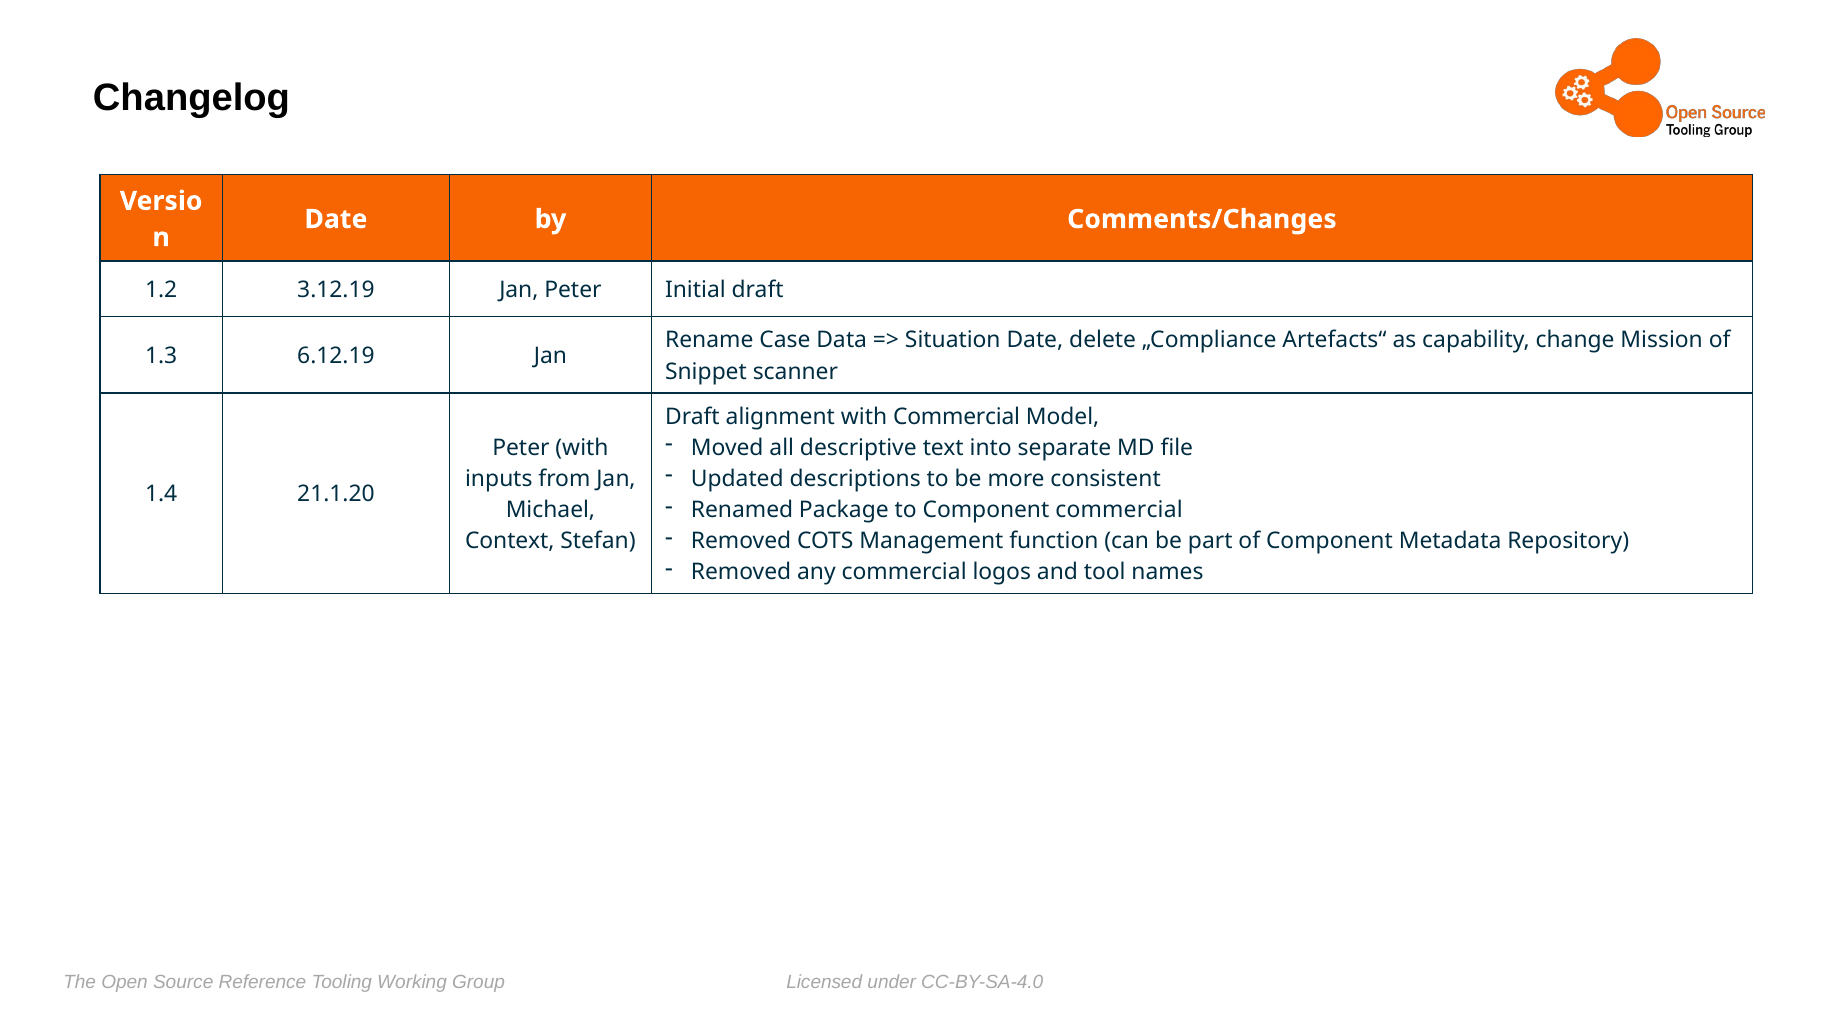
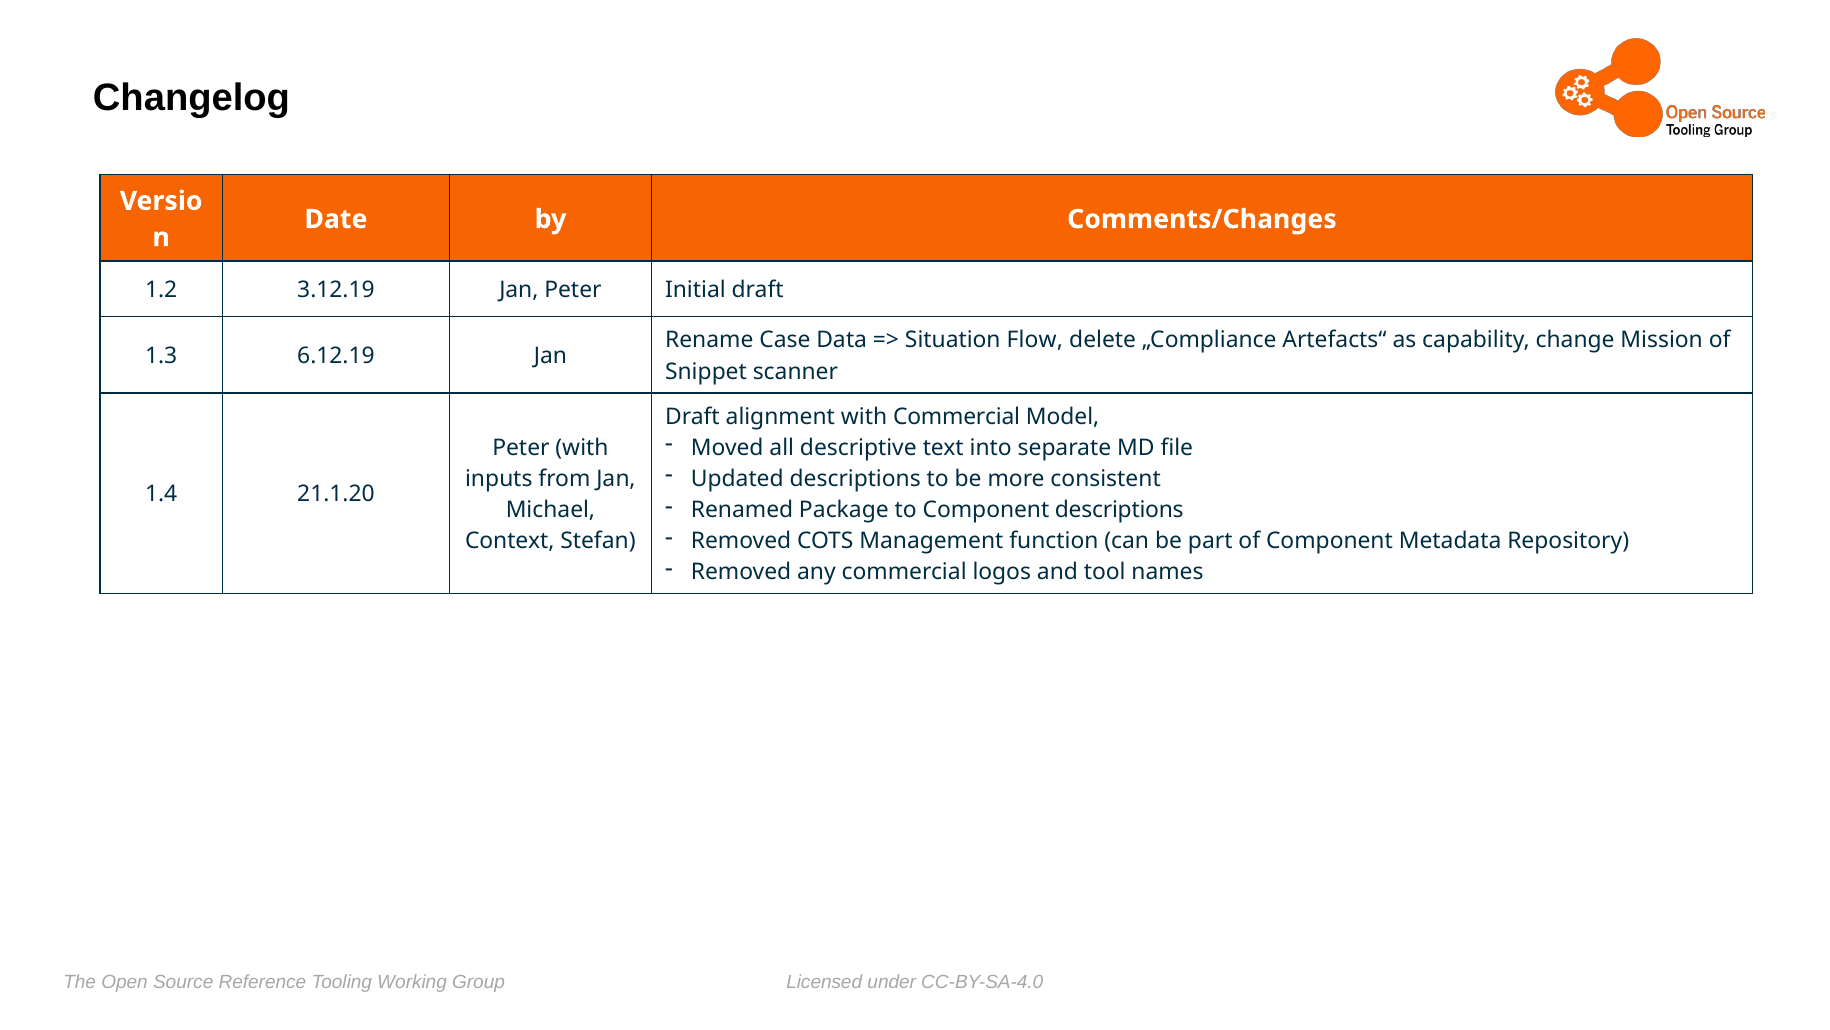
Situation Date: Date -> Flow
Component commercial: commercial -> descriptions
